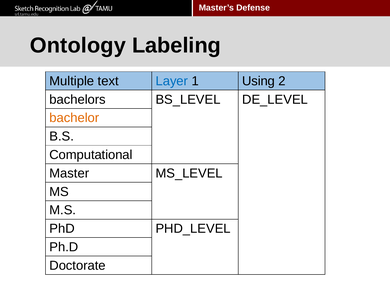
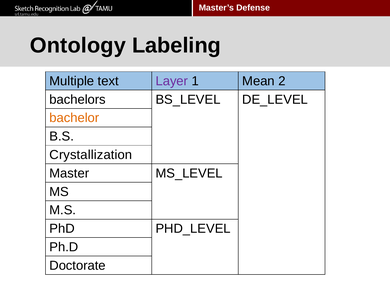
Layer colour: blue -> purple
Using: Using -> Mean
Computational: Computational -> Crystallization
